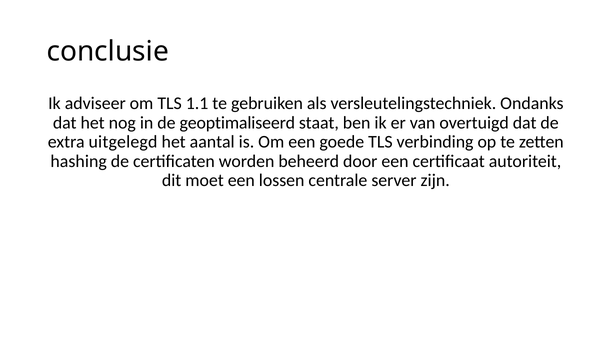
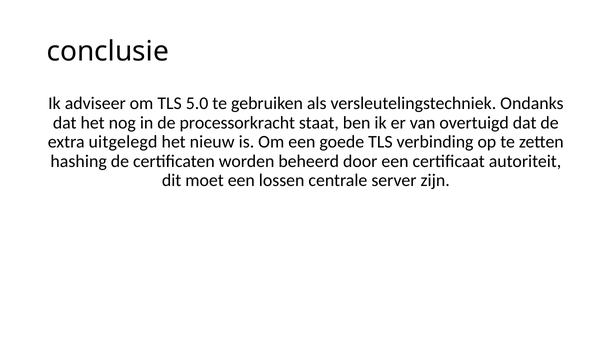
1.1: 1.1 -> 5.0
geoptimaliseerd: geoptimaliseerd -> processorkracht
aantal: aantal -> nieuw
